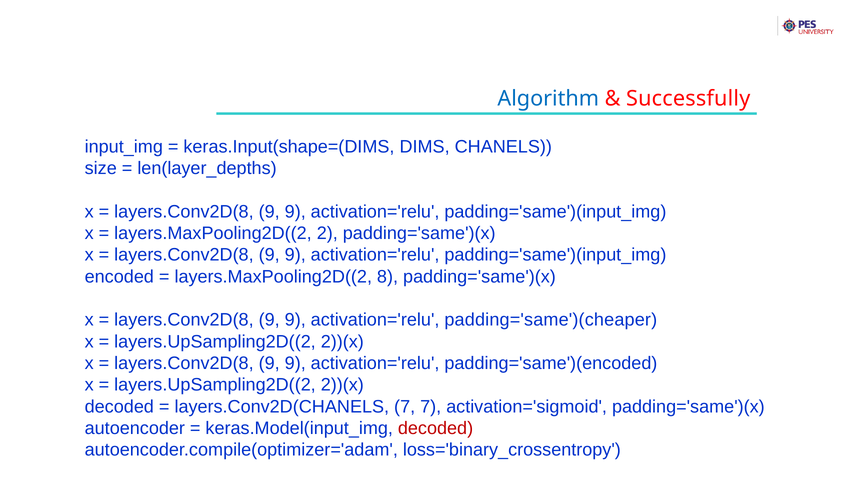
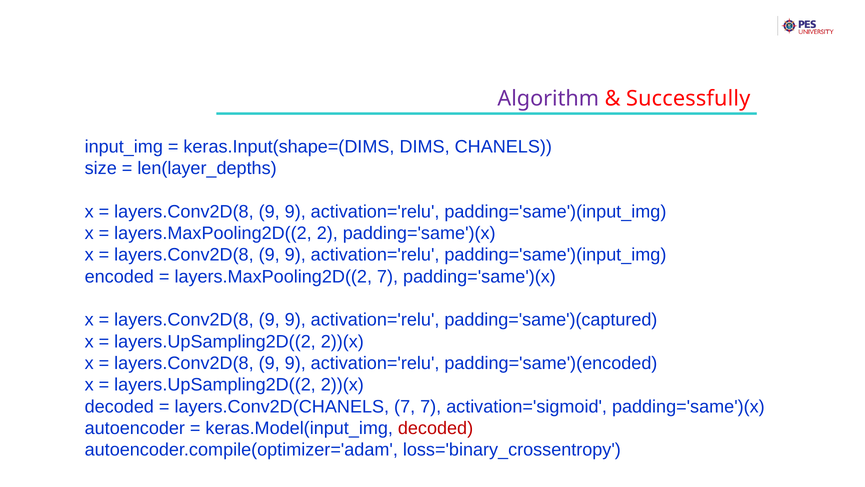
Algorithm colour: blue -> purple
layers.MaxPooling2D((2 8: 8 -> 7
padding='same')(cheaper: padding='same')(cheaper -> padding='same')(captured
